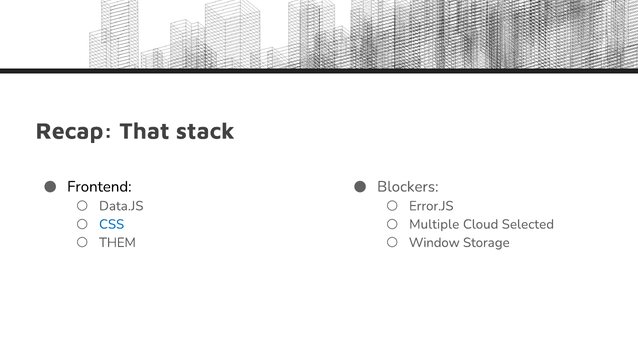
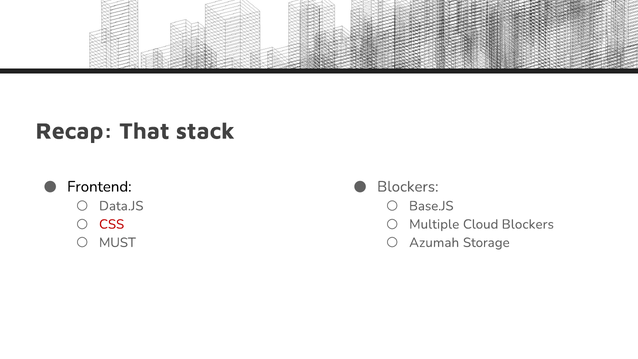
Error.JS: Error.JS -> Base.JS
CSS colour: blue -> red
Cloud Selected: Selected -> Blockers
THEM: THEM -> MUST
Window: Window -> Azumah
